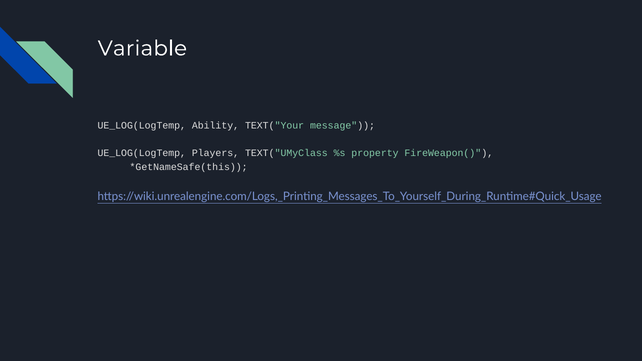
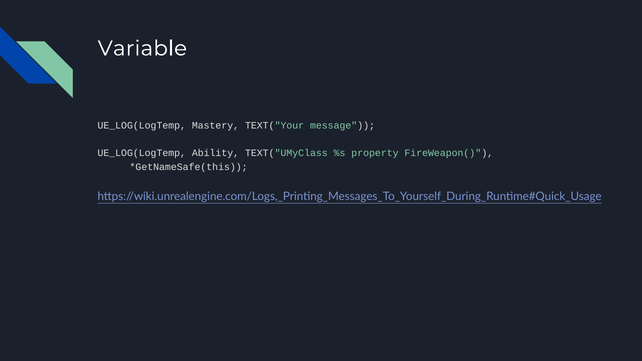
Ability: Ability -> Mastery
Players: Players -> Ability
